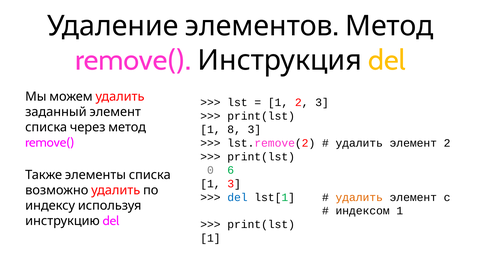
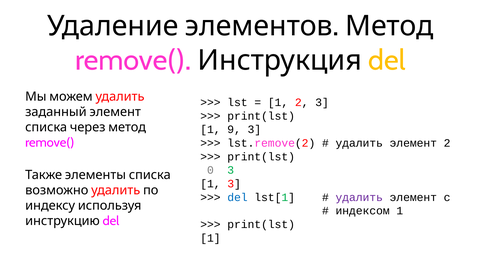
8: 8 -> 9
0 6: 6 -> 3
удалить at (359, 197) colour: orange -> purple
